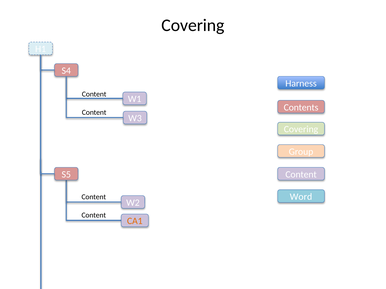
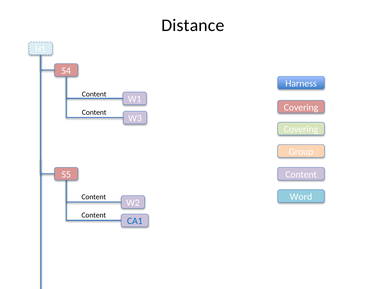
Covering at (193, 25): Covering -> Distance
Contents at (301, 108): Contents -> Covering
CA1 colour: orange -> blue
